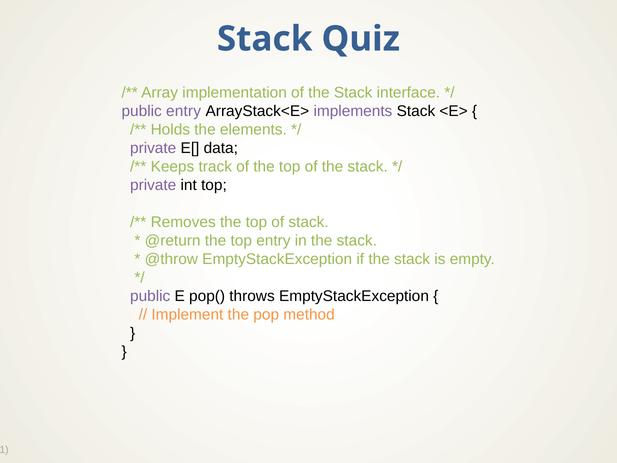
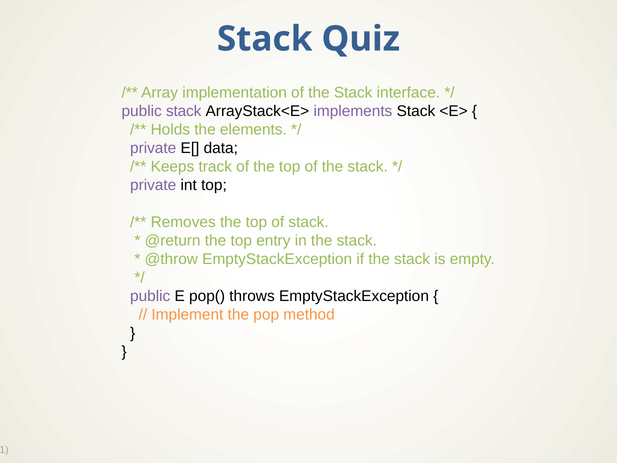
public entry: entry -> stack
